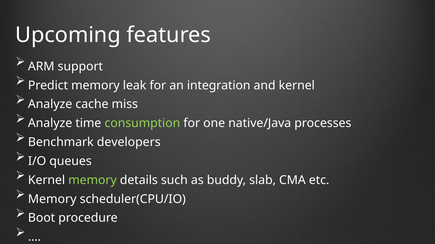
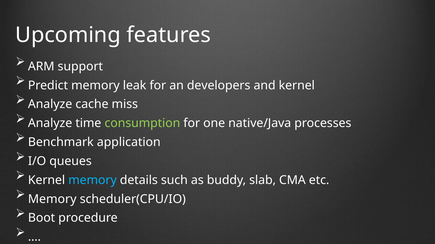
integration: integration -> developers
developers: developers -> application
memory at (93, 181) colour: light green -> light blue
